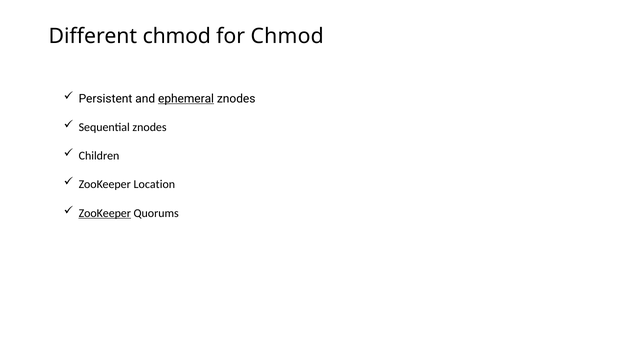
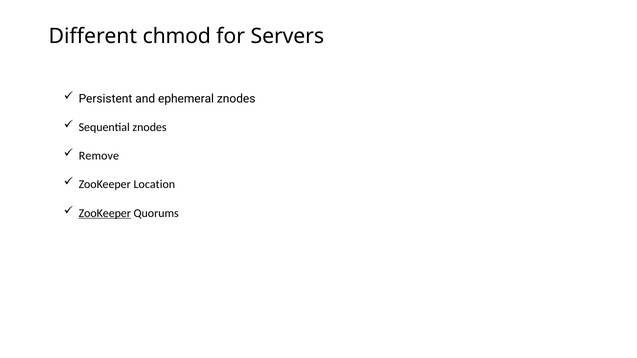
for Chmod: Chmod -> Servers
ephemeral underline: present -> none
Children: Children -> Remove
